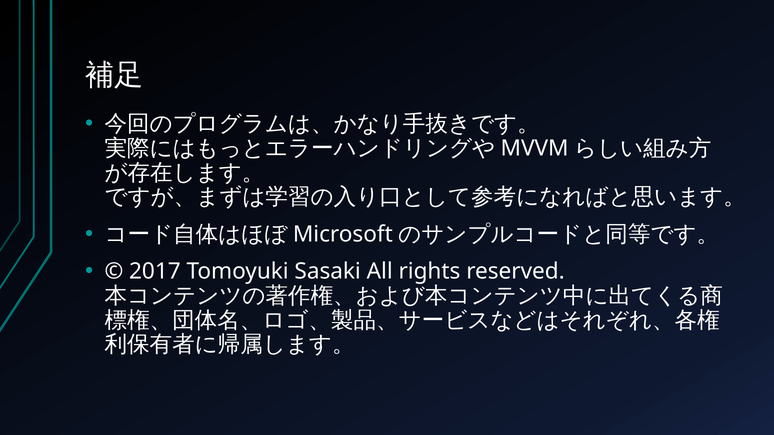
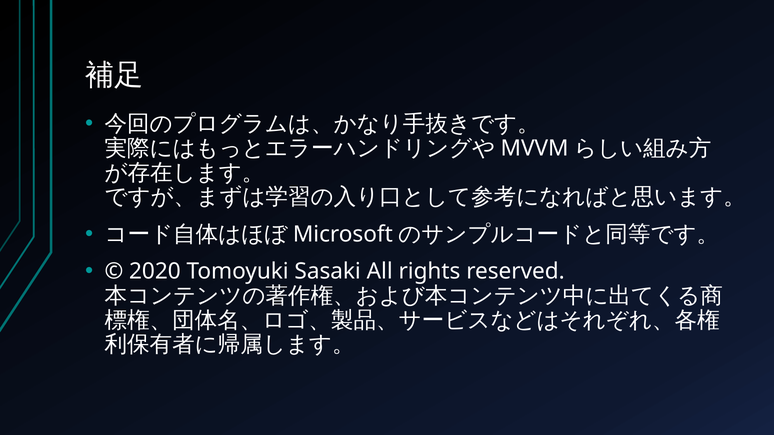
2017: 2017 -> 2020
